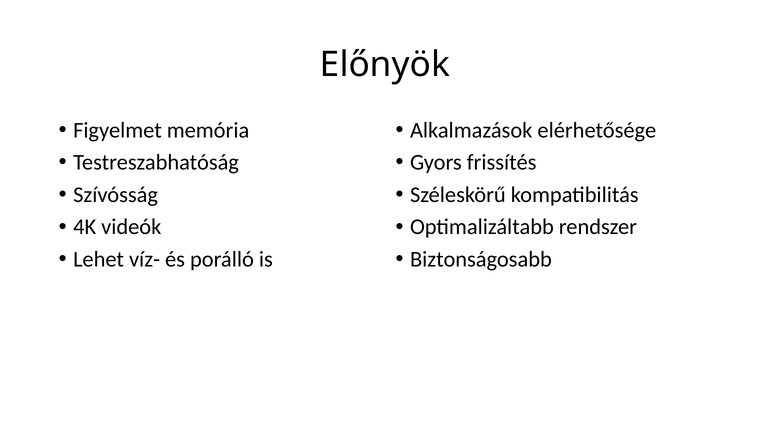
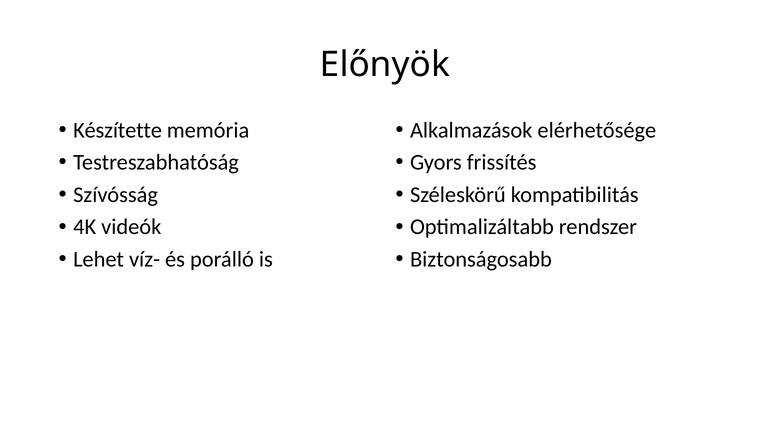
Figyelmet: Figyelmet -> Készítette
